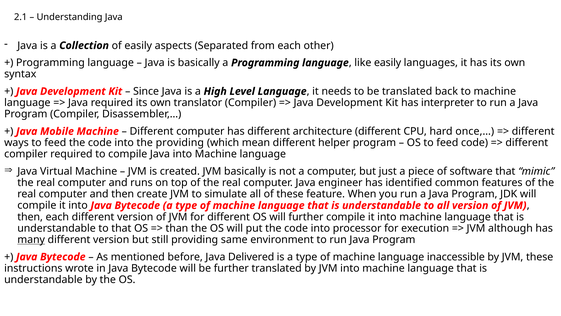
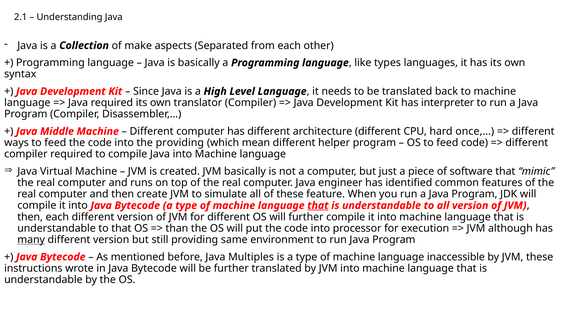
of easily: easily -> make
like easily: easily -> types
Mobile: Mobile -> Middle
that at (318, 205) underline: none -> present
Delivered: Delivered -> Multiples
